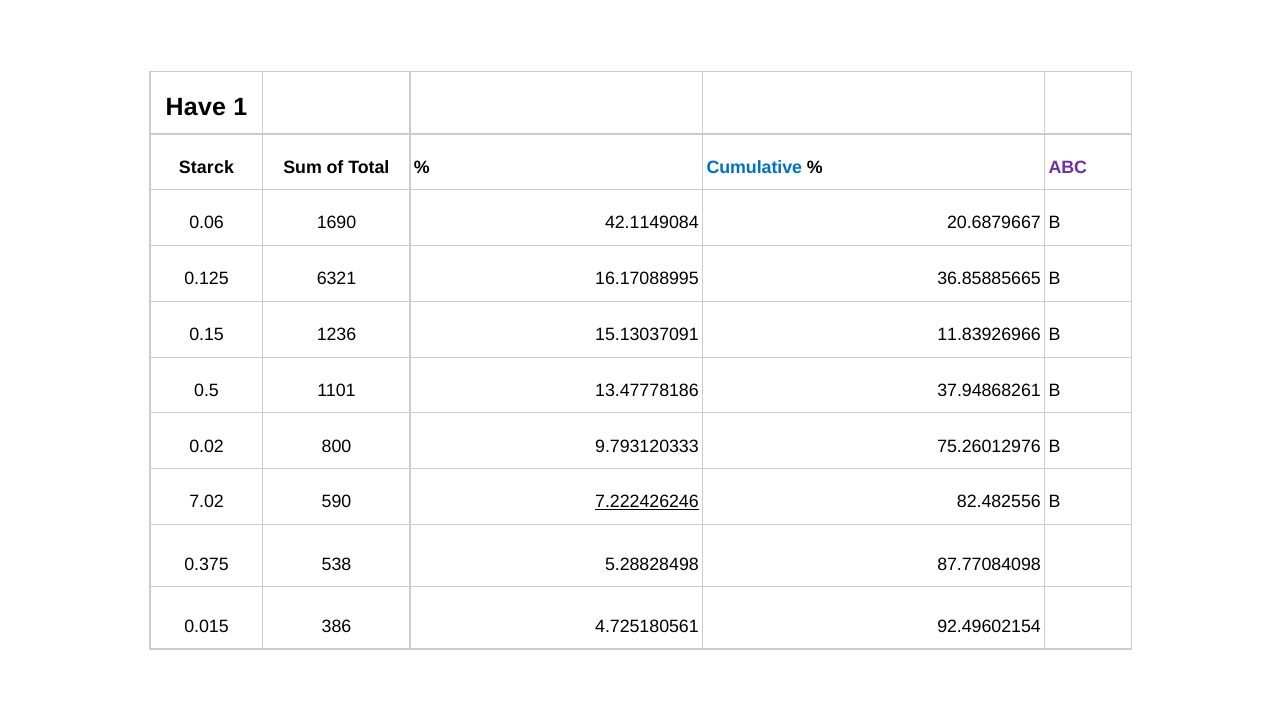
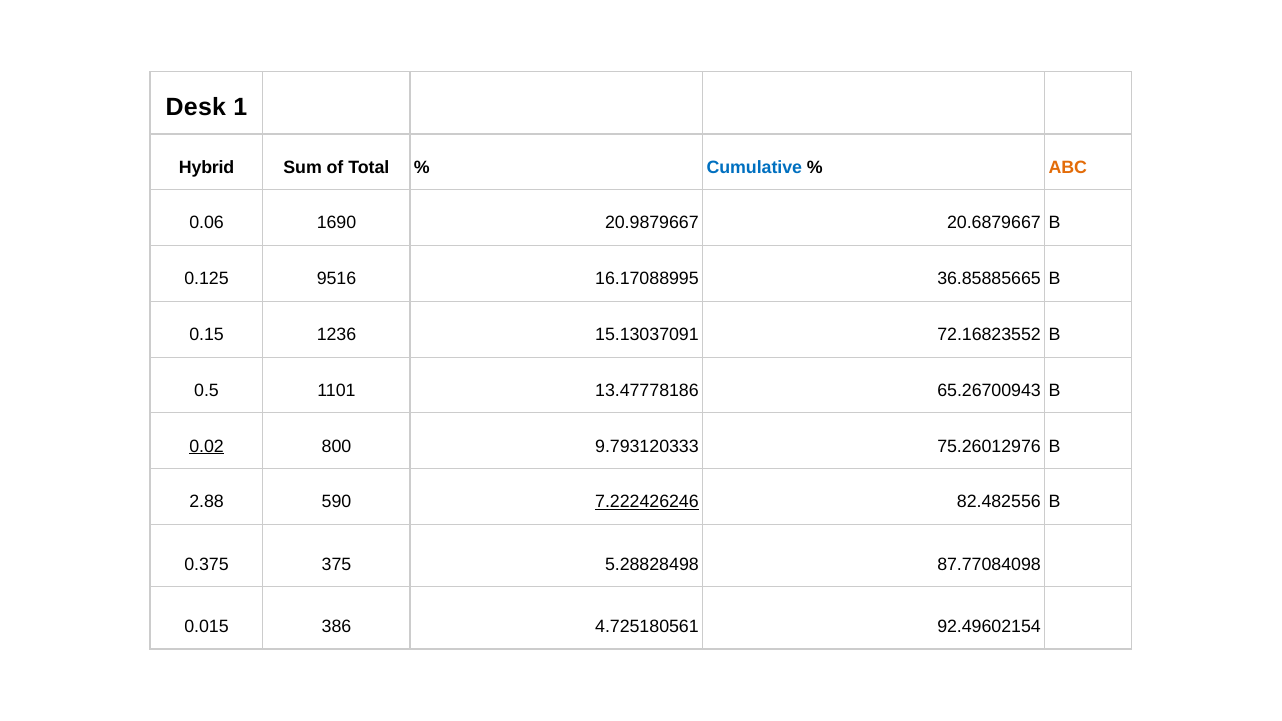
Have: Have -> Desk
Starck: Starck -> Hybrid
ABC colour: purple -> orange
42.1149084: 42.1149084 -> 20.9879667
6321: 6321 -> 9516
11.83926966: 11.83926966 -> 72.16823552
37.94868261: 37.94868261 -> 65.26700943
0.02 underline: none -> present
7.02: 7.02 -> 2.88
538: 538 -> 375
